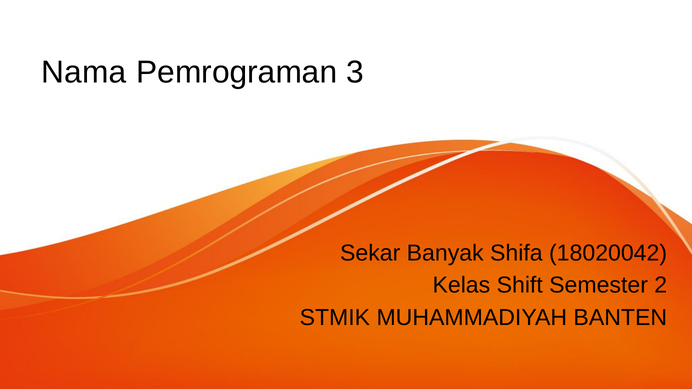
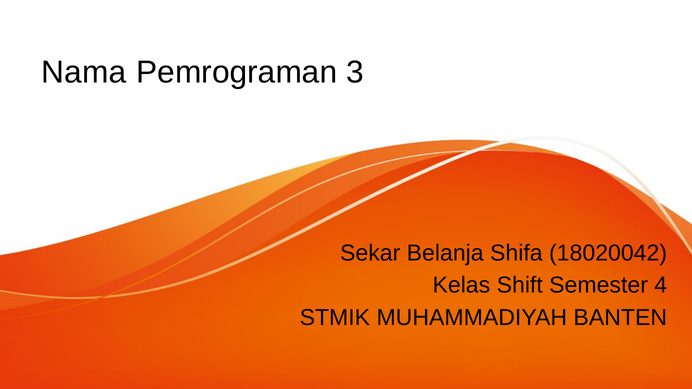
Banyak: Banyak -> Belanja
2: 2 -> 4
